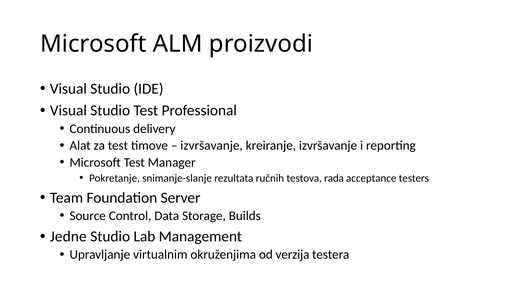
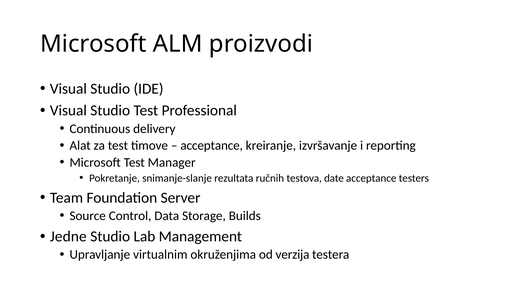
izvršavanje at (212, 146): izvršavanje -> acceptance
rada: rada -> date
